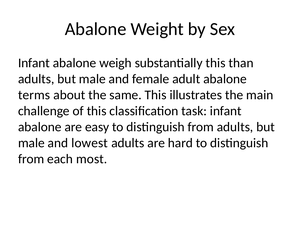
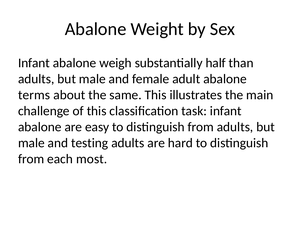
substantially this: this -> half
lowest: lowest -> testing
